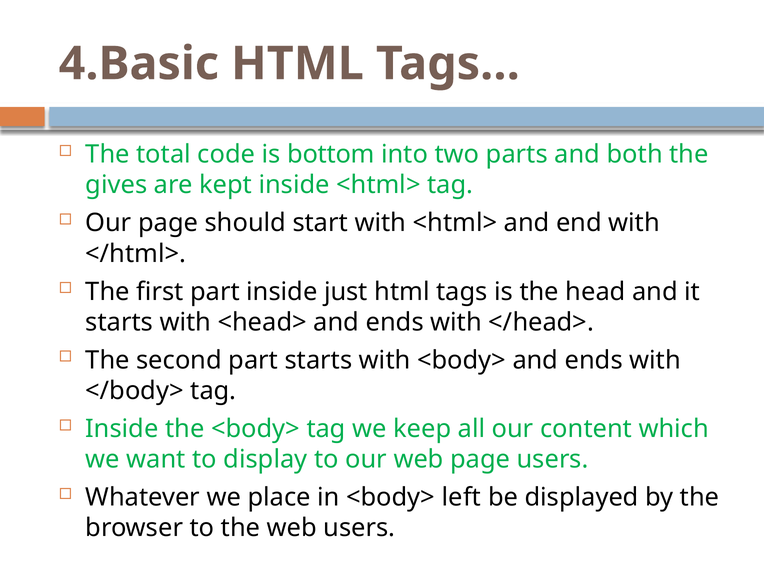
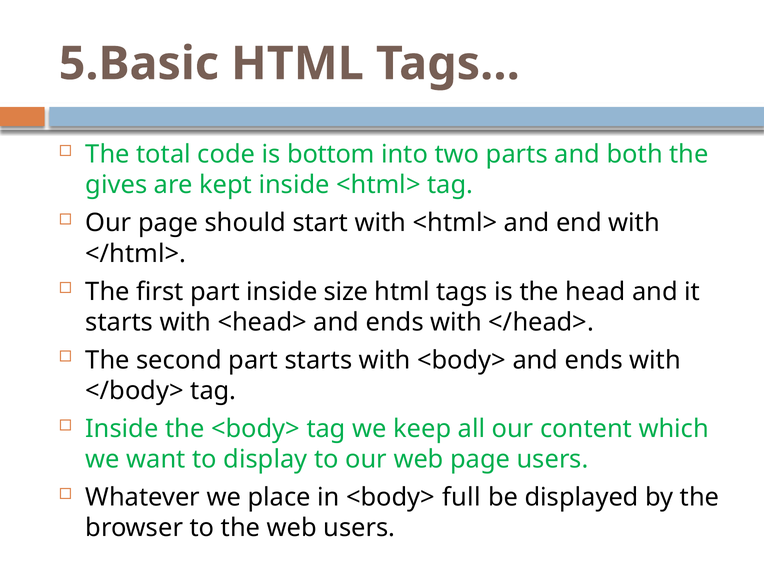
4.Basic: 4.Basic -> 5.Basic
just: just -> size
left: left -> full
